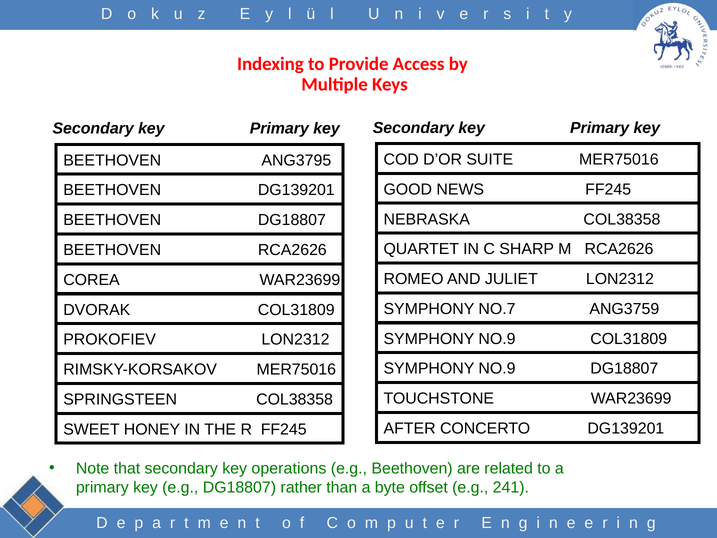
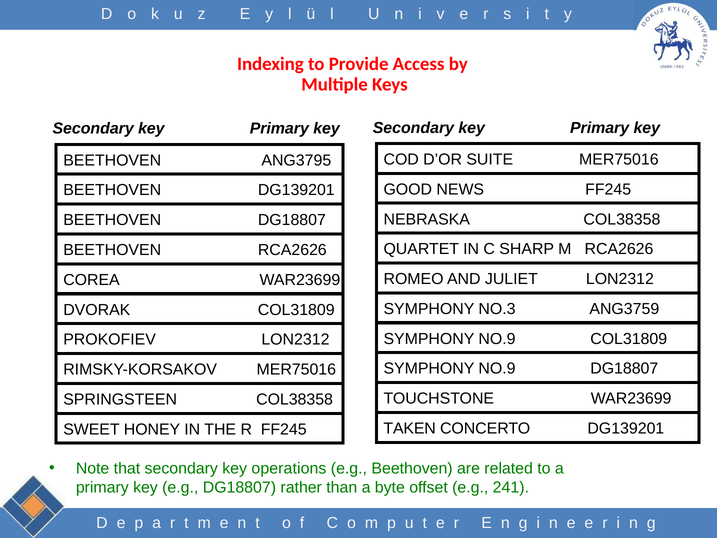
NO.7: NO.7 -> NO.3
AFTER: AFTER -> TAKEN
